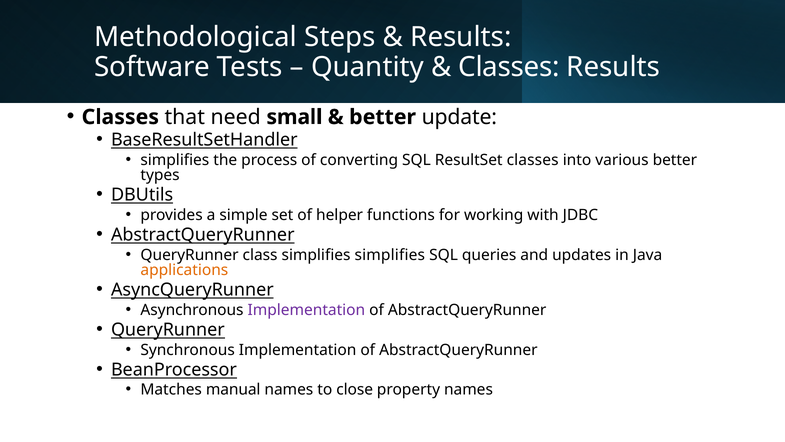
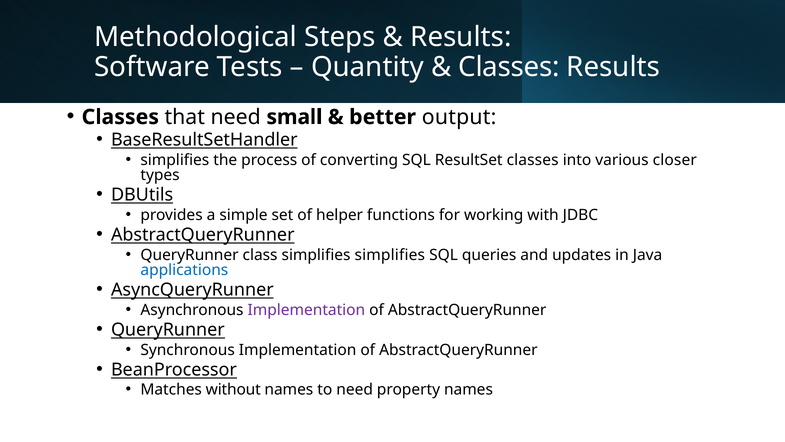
update: update -> output
various better: better -> closer
applications colour: orange -> blue
manual: manual -> without
to close: close -> need
